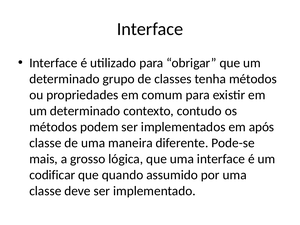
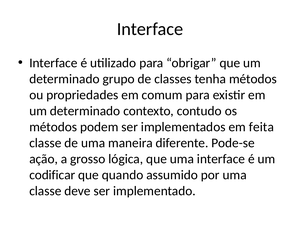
após: após -> feita
mais: mais -> ação
